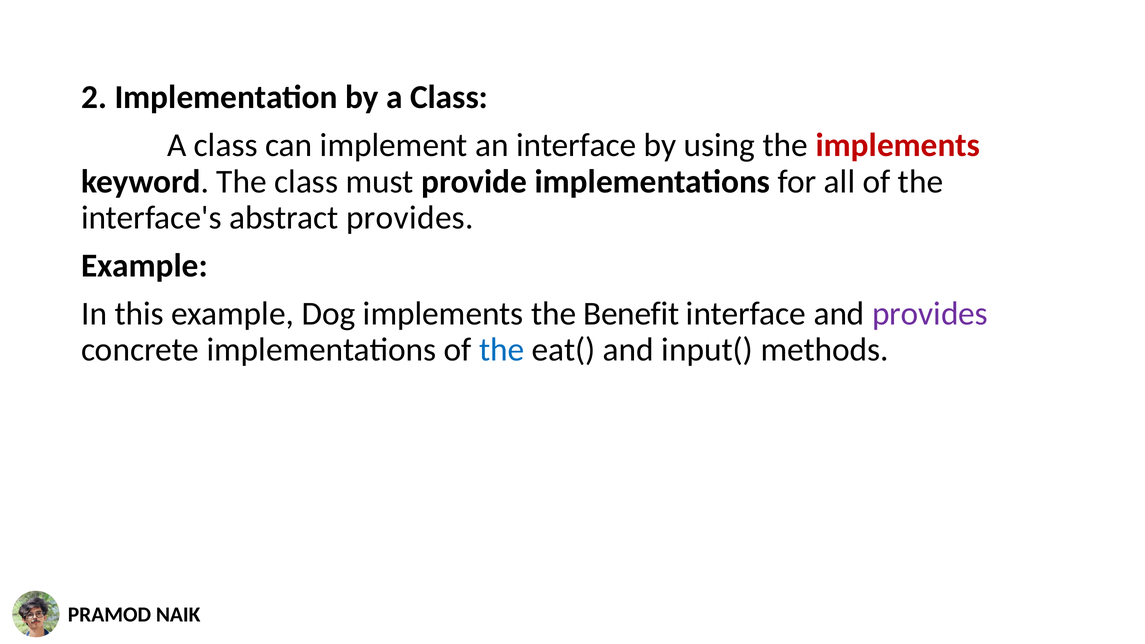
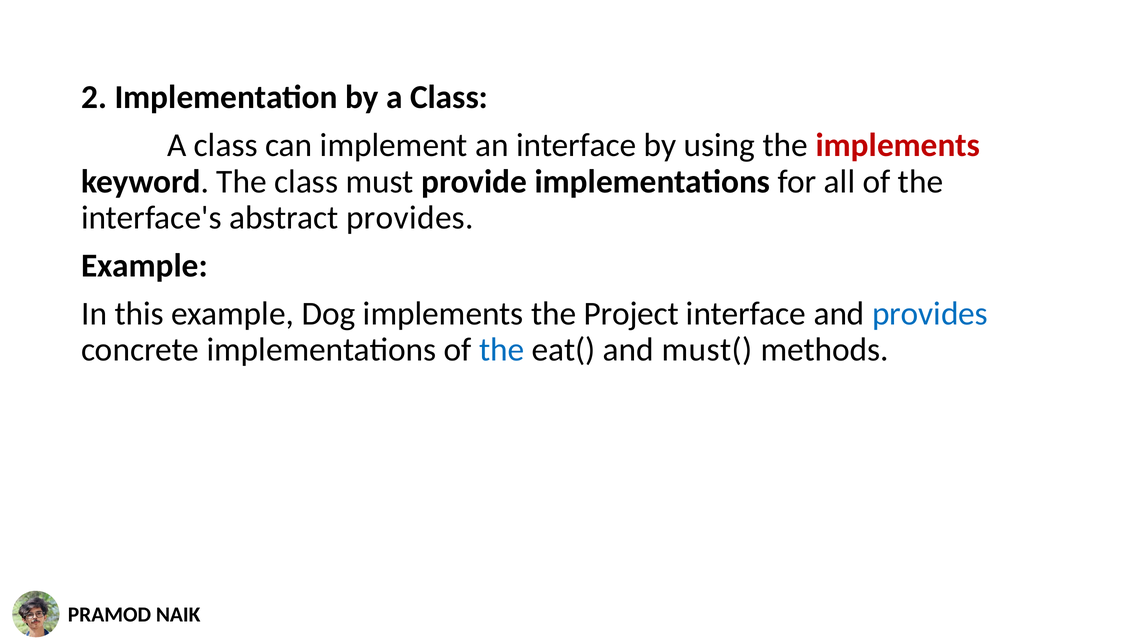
Benefit: Benefit -> Project
provides at (930, 314) colour: purple -> blue
input(: input( -> must(
